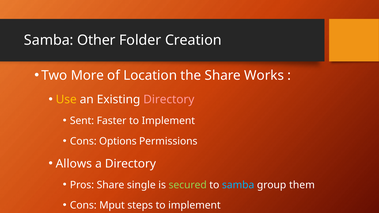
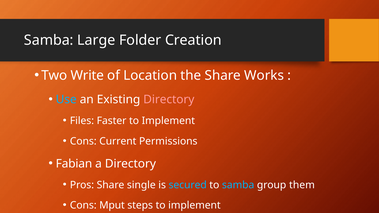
Other: Other -> Large
More: More -> Write
Use colour: yellow -> light blue
Sent: Sent -> Files
Options: Options -> Current
Allows: Allows -> Fabian
secured colour: light green -> light blue
